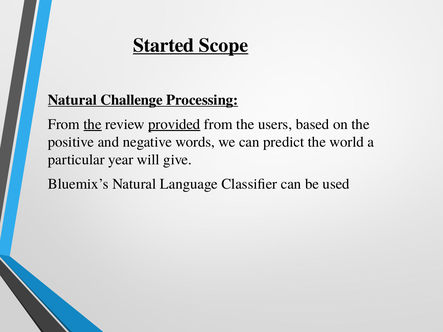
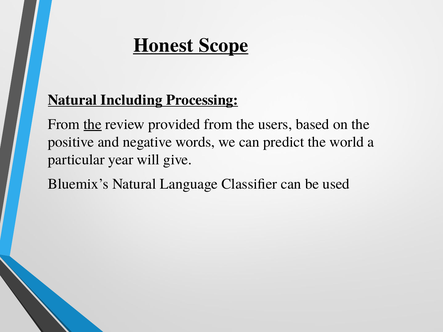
Started: Started -> Honest
Challenge: Challenge -> Including
provided underline: present -> none
